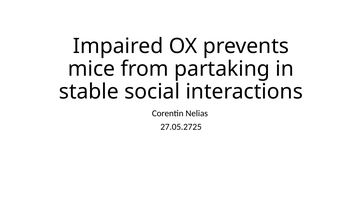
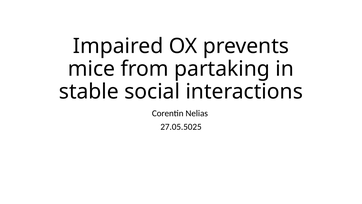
27.05.2725: 27.05.2725 -> 27.05.5025
